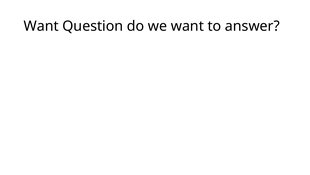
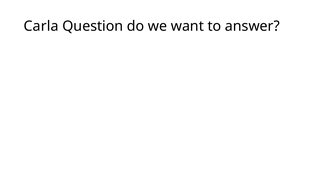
Want at (41, 26): Want -> Carla
